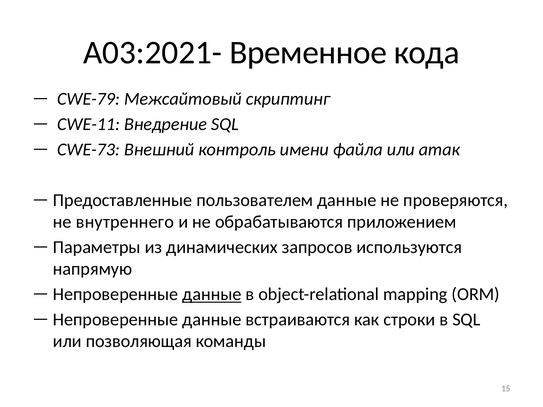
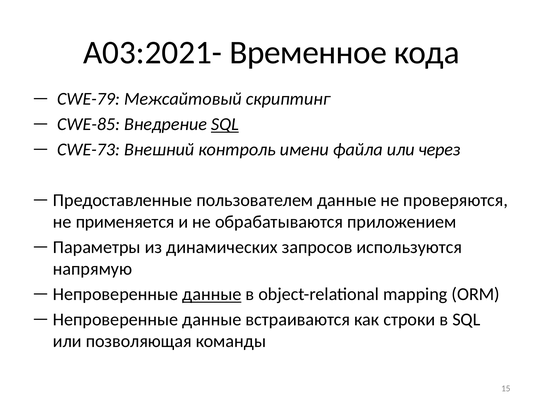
CWE-11: CWE-11 -> CWE-85
SQL at (225, 124) underline: none -> present
атак: атак -> через
внутреннего: внутреннего -> применяется
